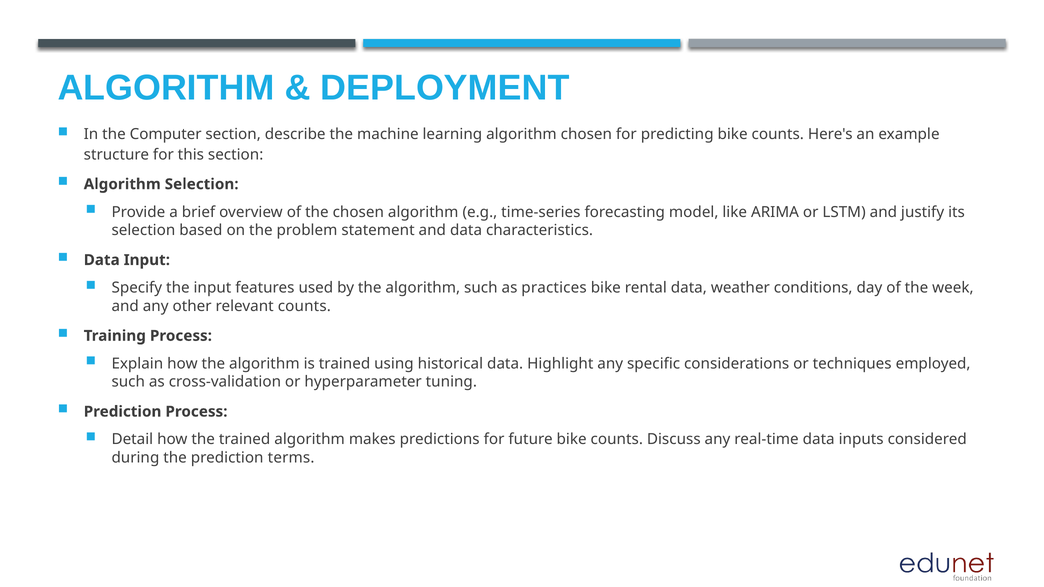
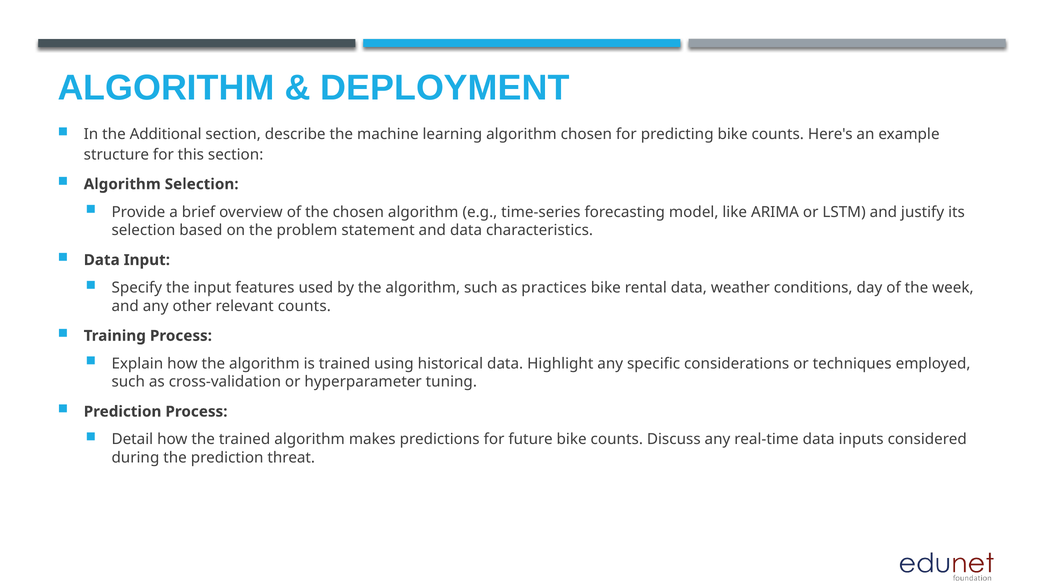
Computer: Computer -> Additional
terms: terms -> threat
